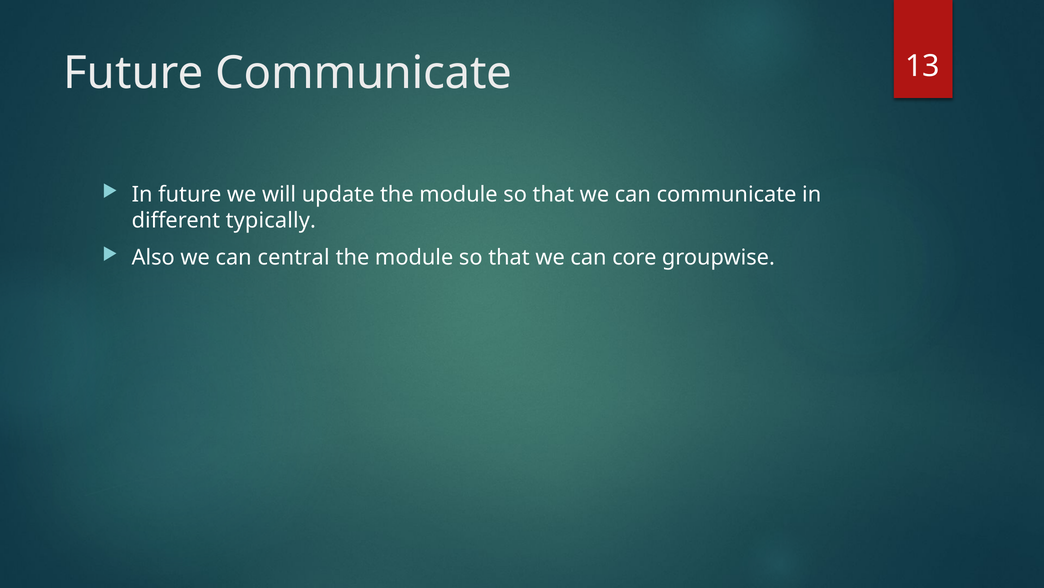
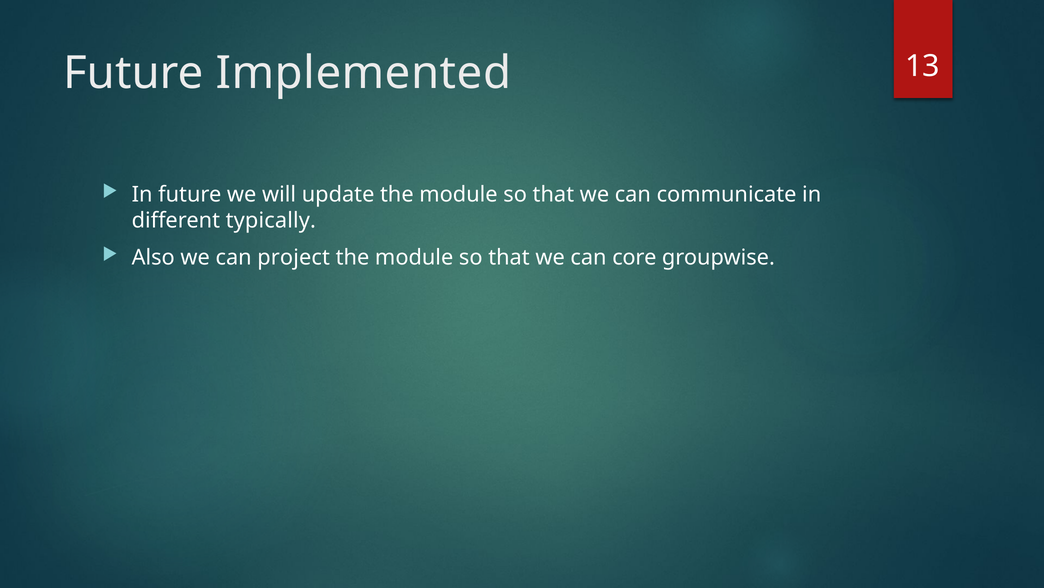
Future Communicate: Communicate -> Implemented
central: central -> project
